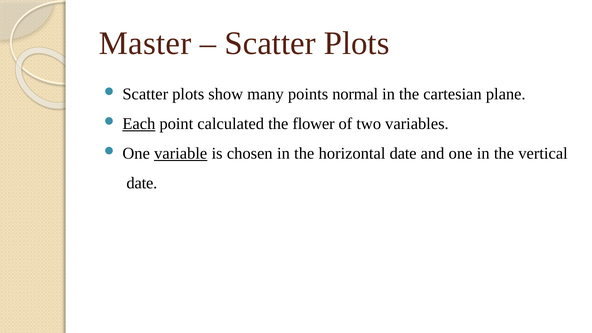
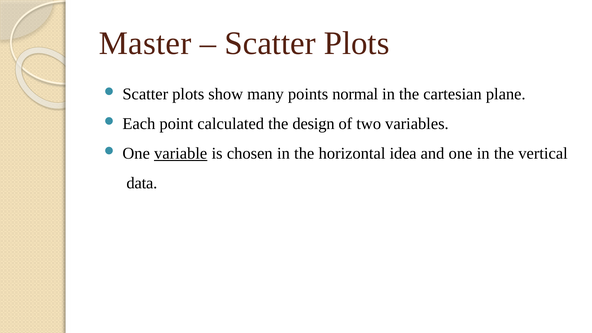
Each underline: present -> none
flower: flower -> design
horizontal date: date -> idea
date at (142, 183): date -> data
